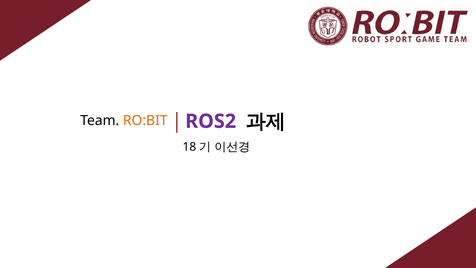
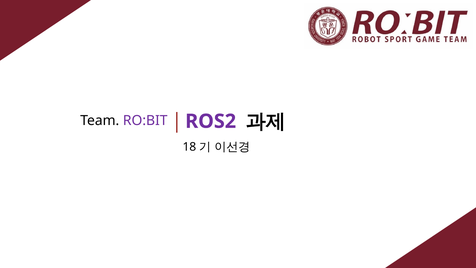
RO:BIT colour: orange -> purple
